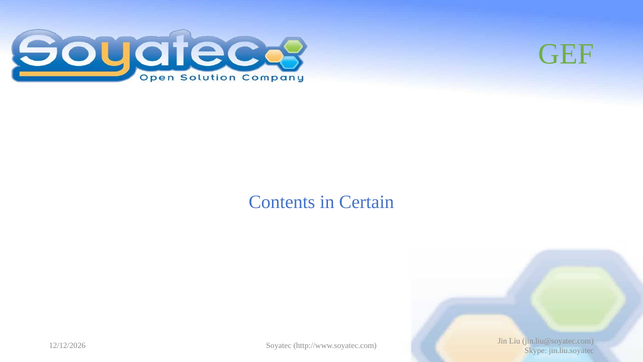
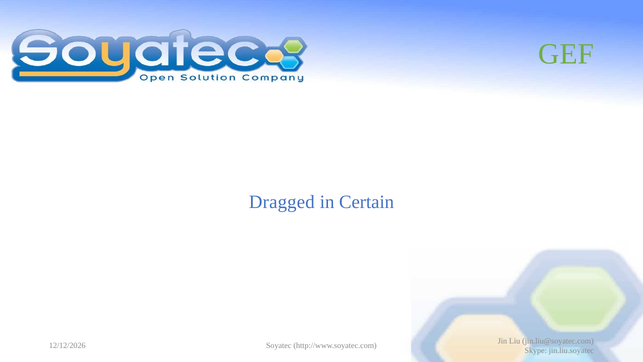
Contents: Contents -> Dragged
